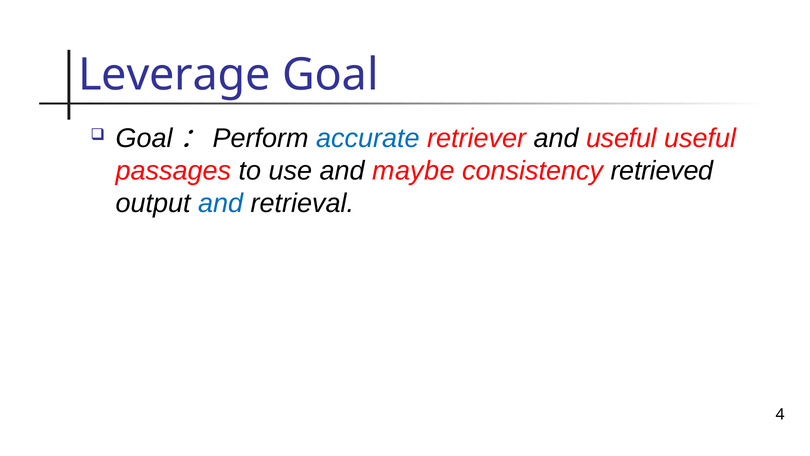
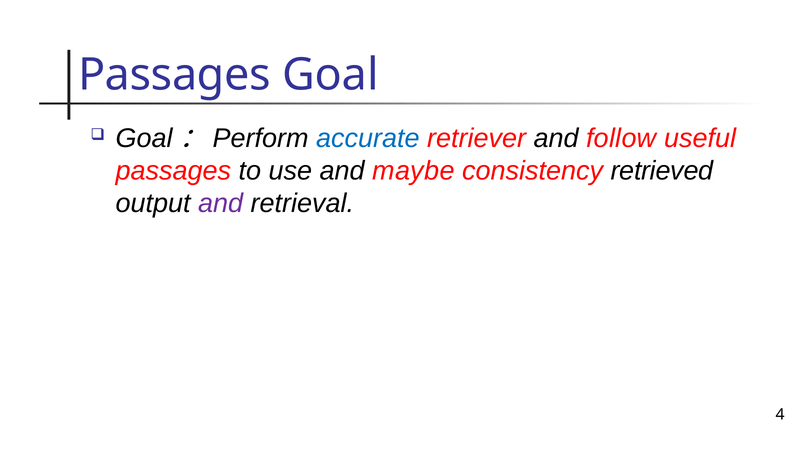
Leverage at (174, 75): Leverage -> Passages
and useful: useful -> follow
and at (221, 203) colour: blue -> purple
